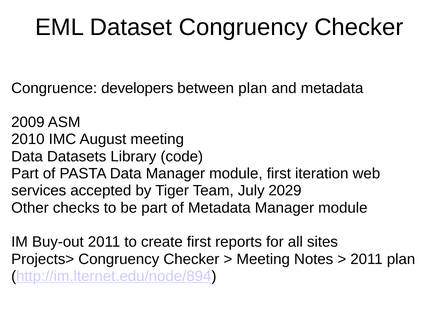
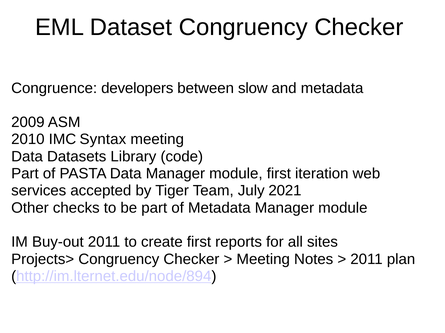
between plan: plan -> slow
August: August -> Syntax
2029: 2029 -> 2021
